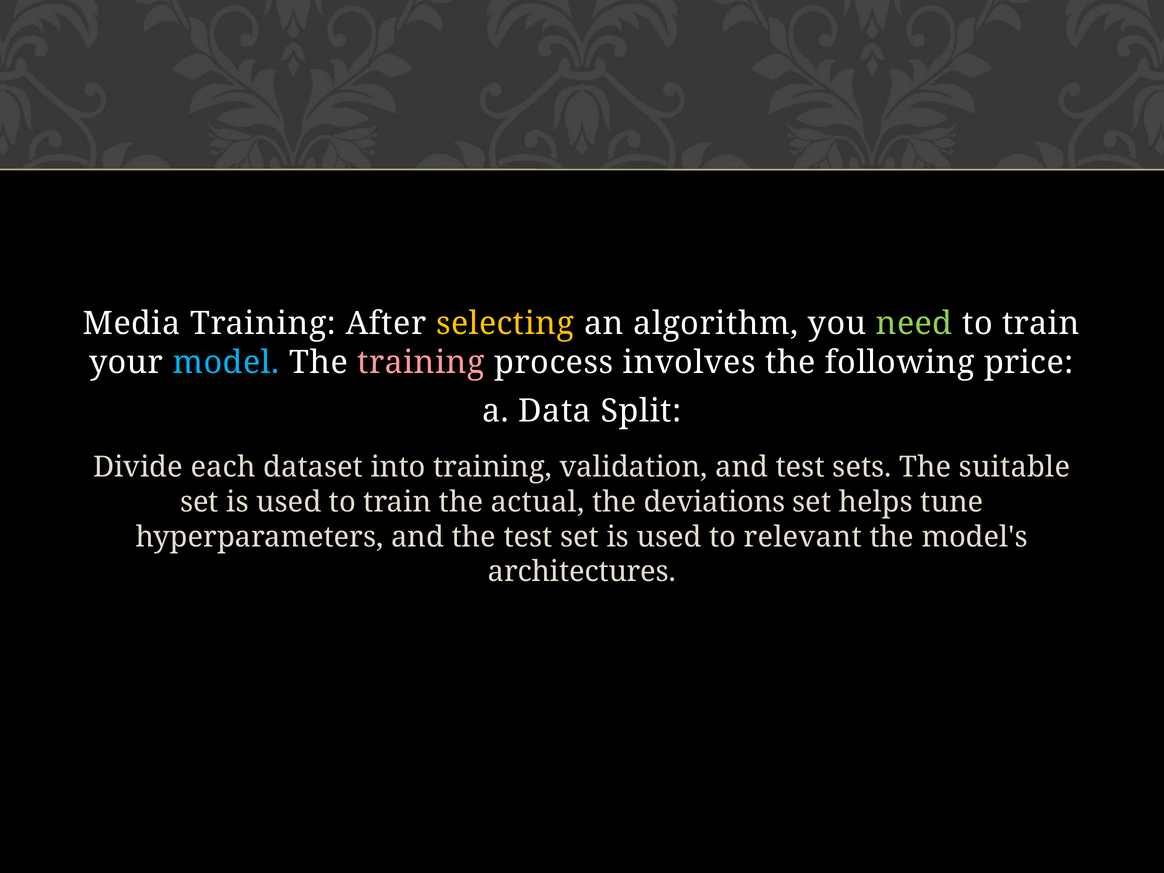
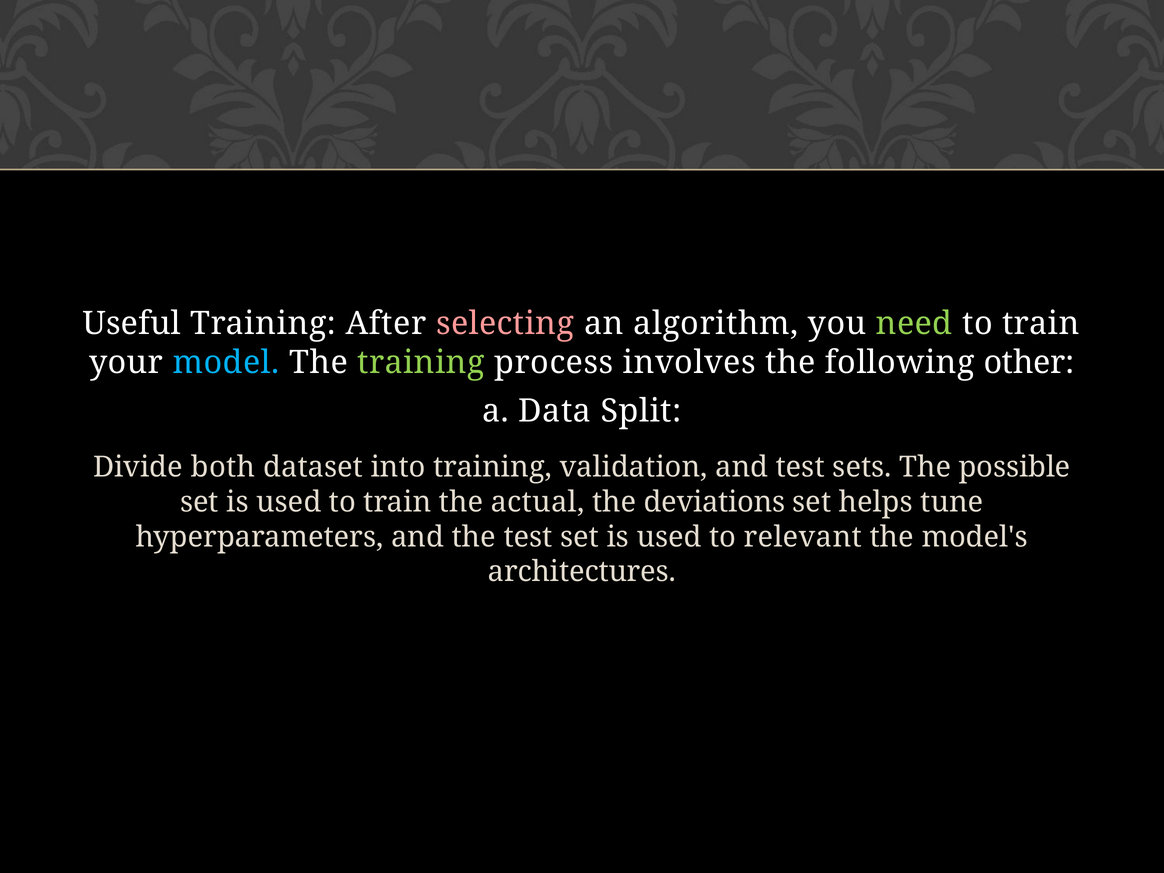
Media: Media -> Useful
selecting colour: yellow -> pink
training at (421, 362) colour: pink -> light green
price: price -> other
each: each -> both
suitable: suitable -> possible
